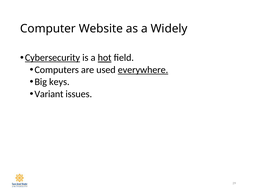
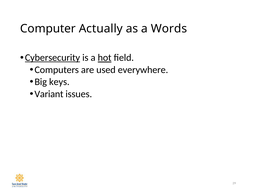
Website: Website -> Actually
Widely: Widely -> Words
everywhere underline: present -> none
